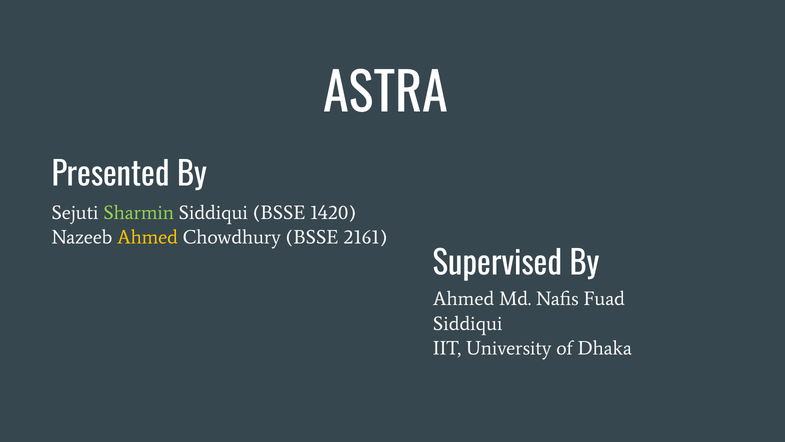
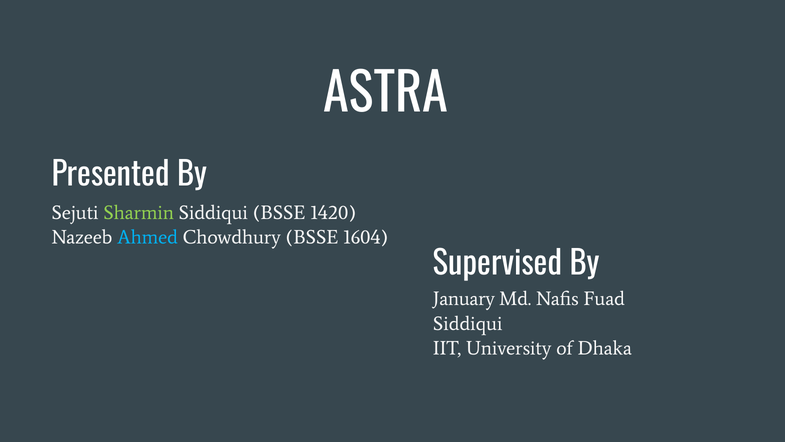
Ahmed at (148, 237) colour: yellow -> light blue
2161: 2161 -> 1604
Ahmed at (464, 299): Ahmed -> January
